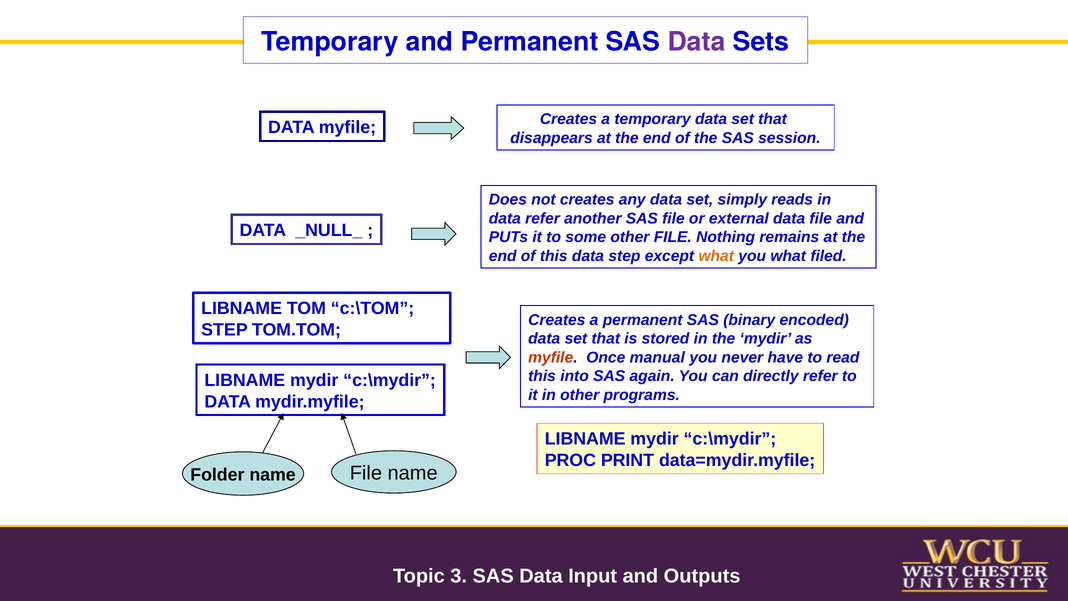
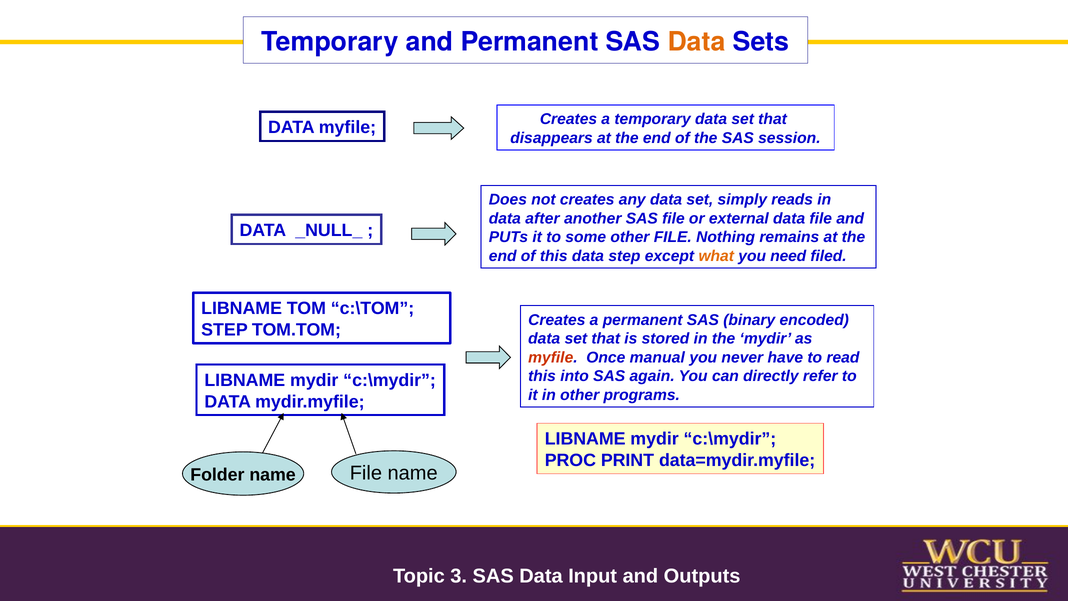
Data at (697, 42) colour: purple -> orange
data refer: refer -> after
you what: what -> need
